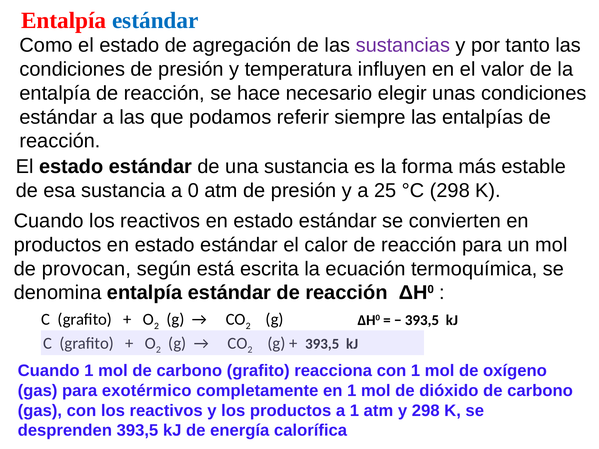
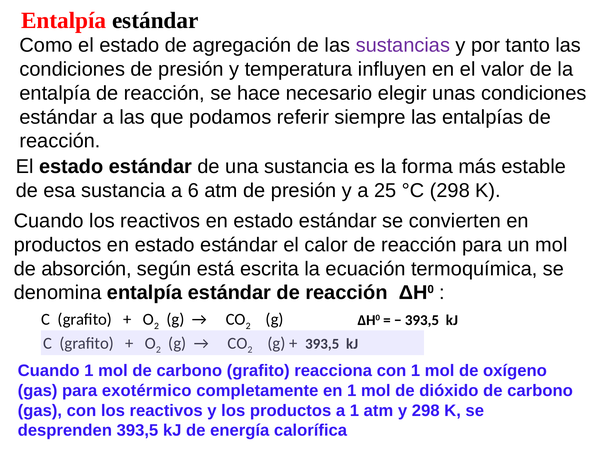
estándar at (155, 20) colour: blue -> black
0: 0 -> 6
provocan: provocan -> absorción
